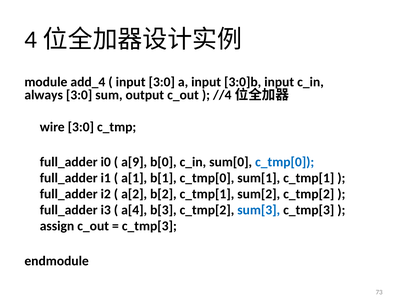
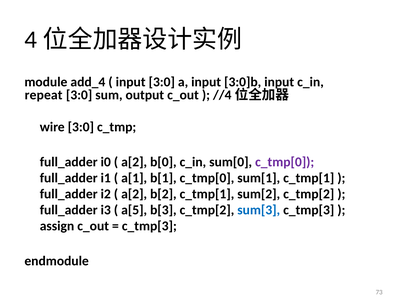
always: always -> repeat
a[9 at (134, 162): a[9 -> a[2
c_tmp[0 at (285, 162) colour: blue -> purple
a[4: a[4 -> a[5
